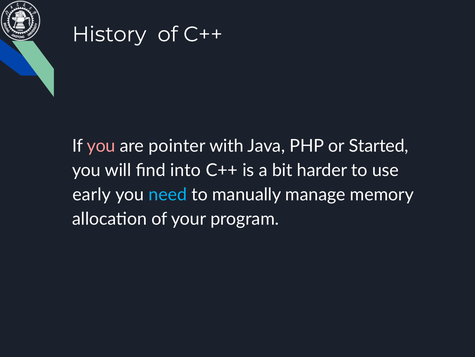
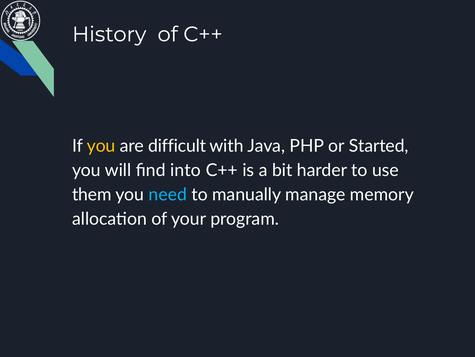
you at (101, 146) colour: pink -> yellow
pointer: pointer -> difficult
early: early -> them
